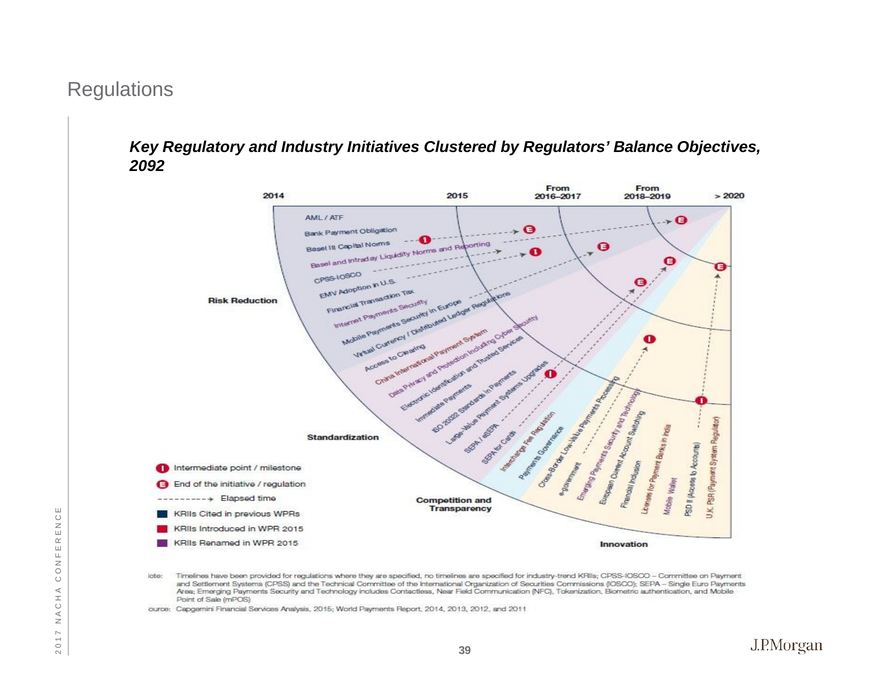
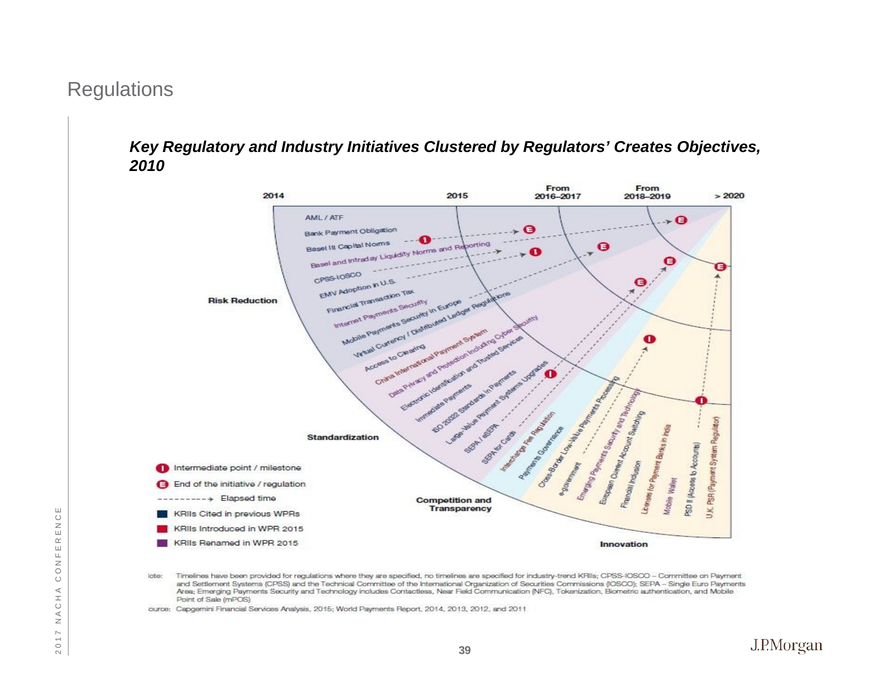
Balance: Balance -> Creates
2092: 2092 -> 2010
